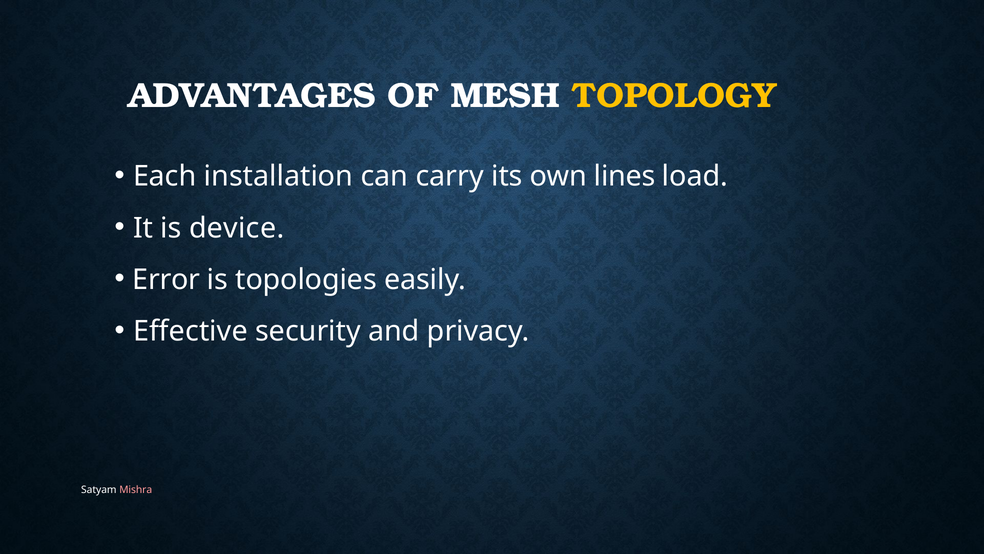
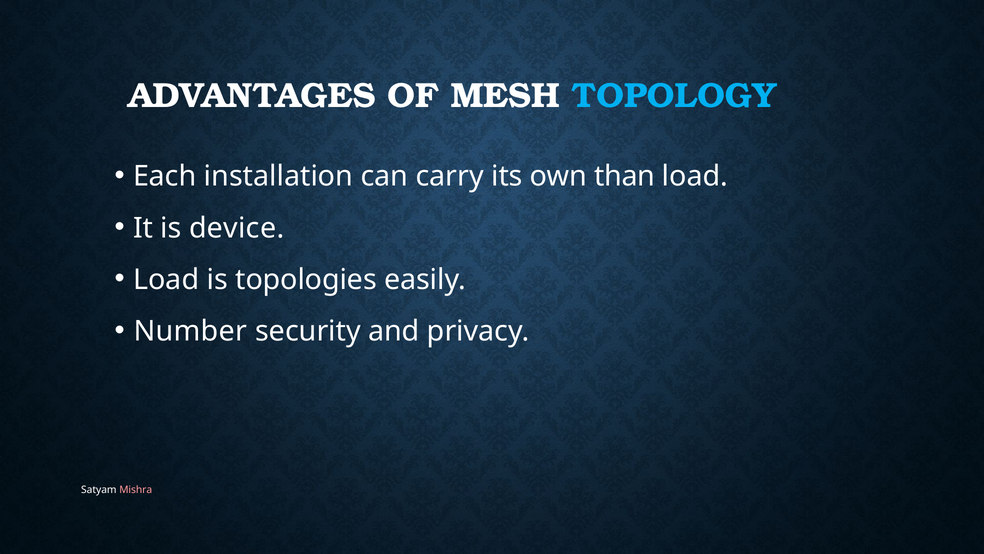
TOPOLOGY colour: yellow -> light blue
lines: lines -> than
Error at (166, 279): Error -> Load
Effective: Effective -> Number
